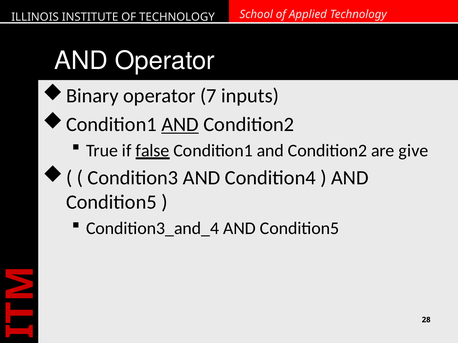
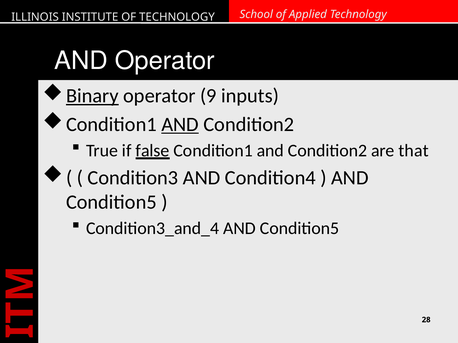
Binary underline: none -> present
7: 7 -> 9
give: give -> that
